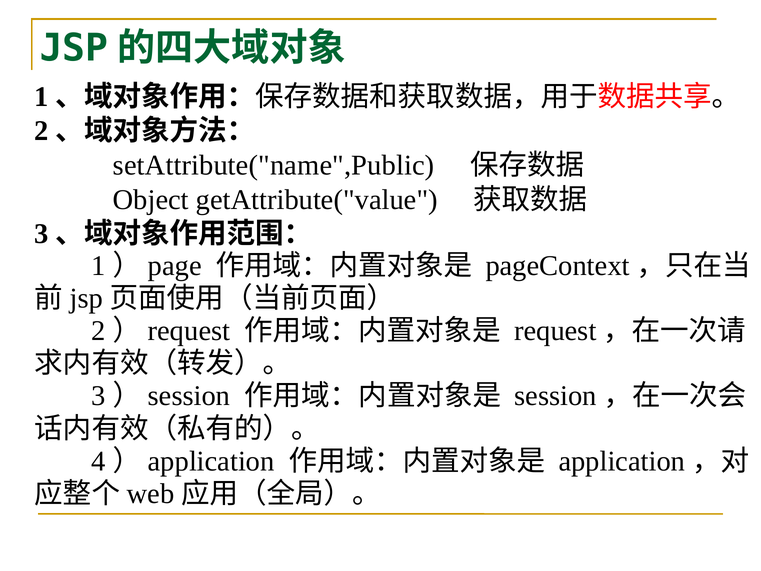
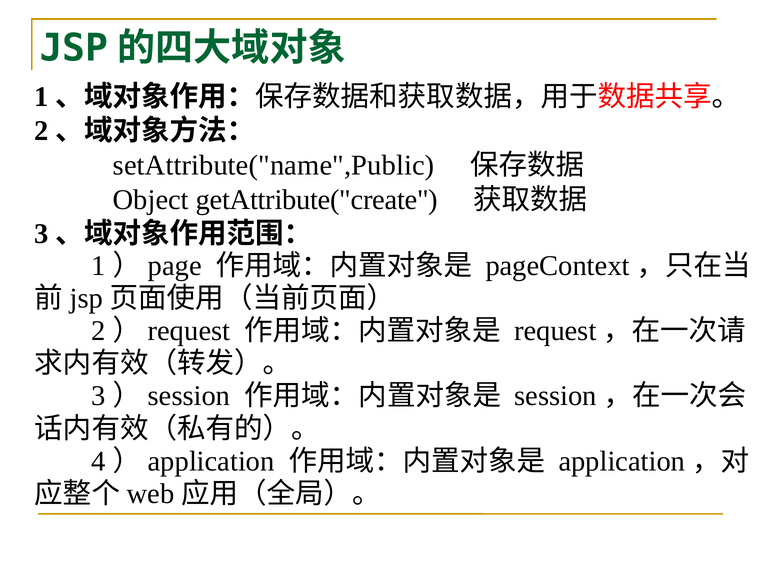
getAttribute("value: getAttribute("value -> getAttribute("create
